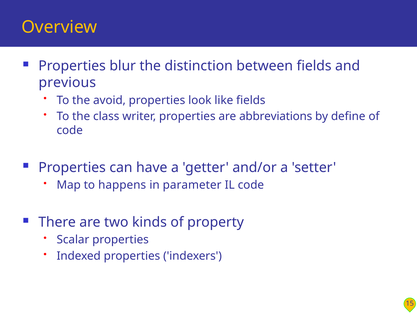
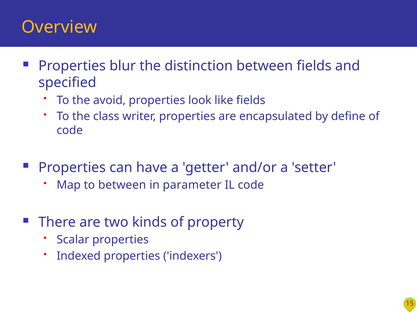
previous: previous -> specified
abbreviations: abbreviations -> encapsulated
to happens: happens -> between
